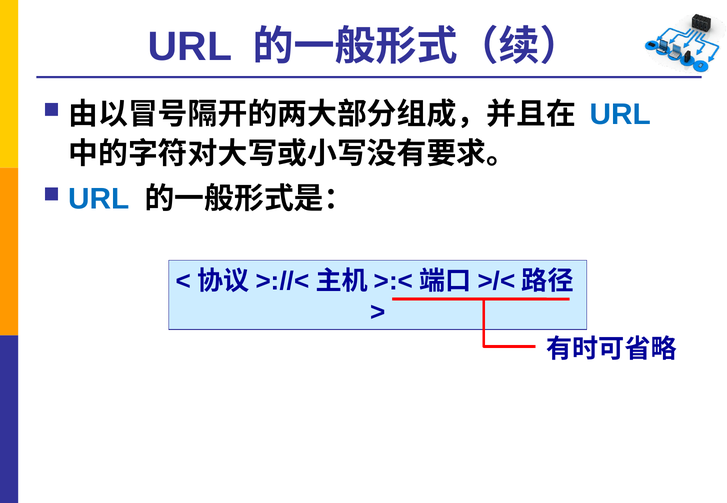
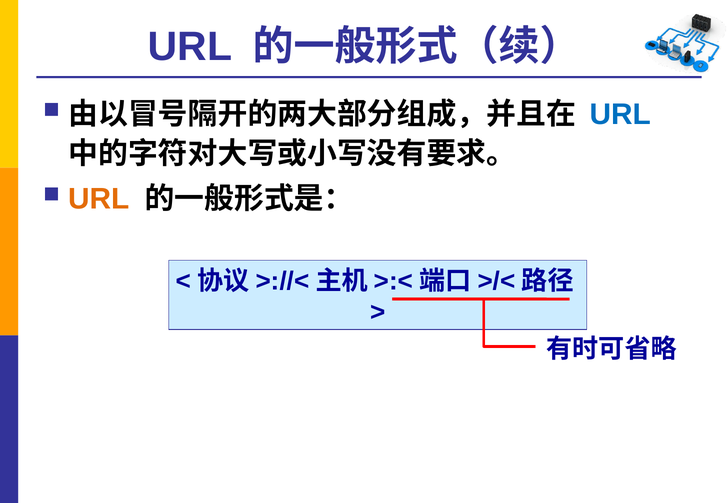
URL at (99, 199) colour: blue -> orange
